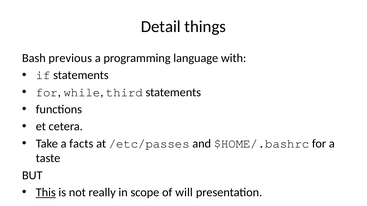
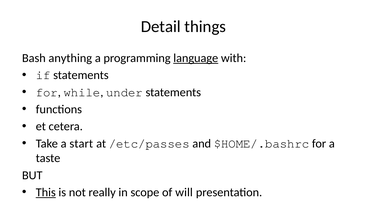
previous: previous -> anything
language underline: none -> present
third: third -> under
facts: facts -> start
